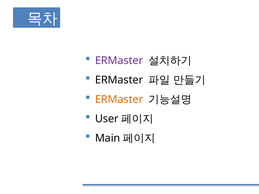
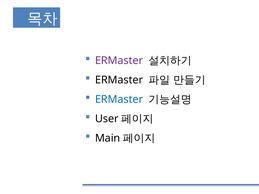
ERMaster at (119, 100) colour: orange -> blue
